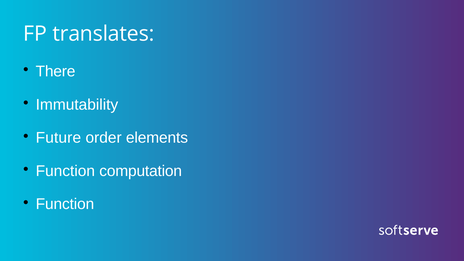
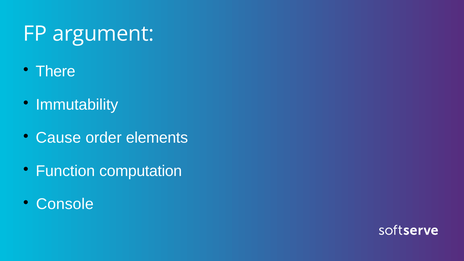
translates: translates -> argument
Future: Future -> Cause
Function at (65, 204): Function -> Console
